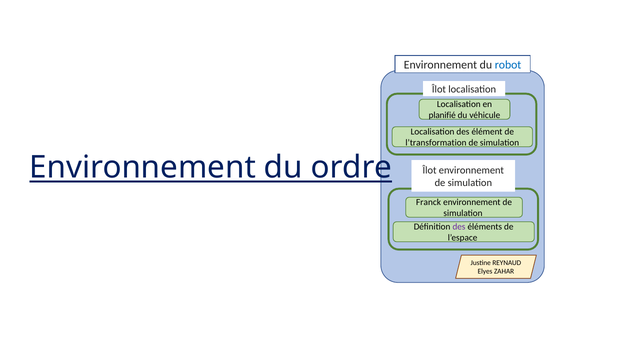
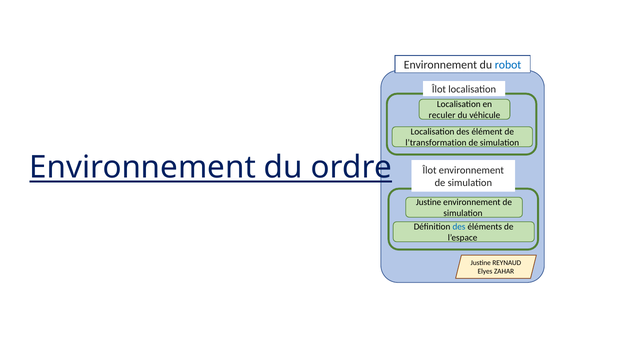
planifié: planifié -> reculer
Franck at (429, 203): Franck -> Justine
des at (459, 227) colour: purple -> blue
